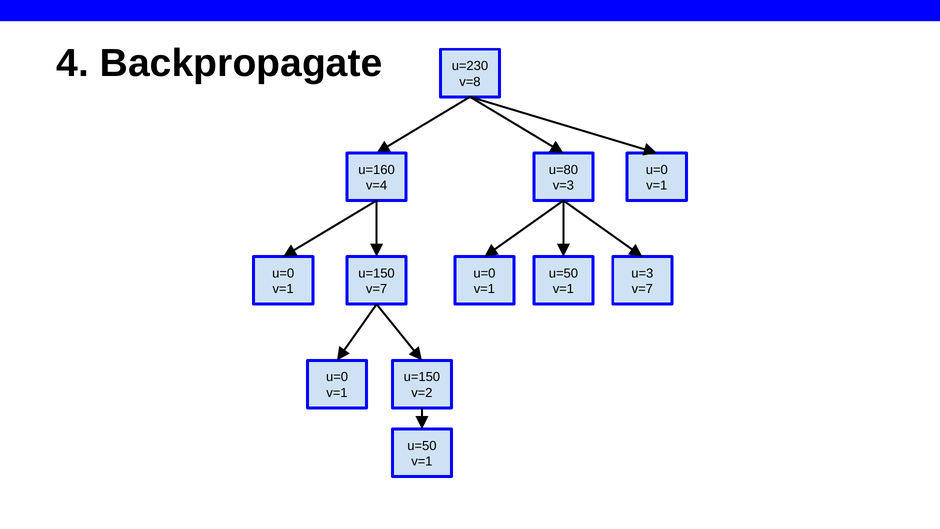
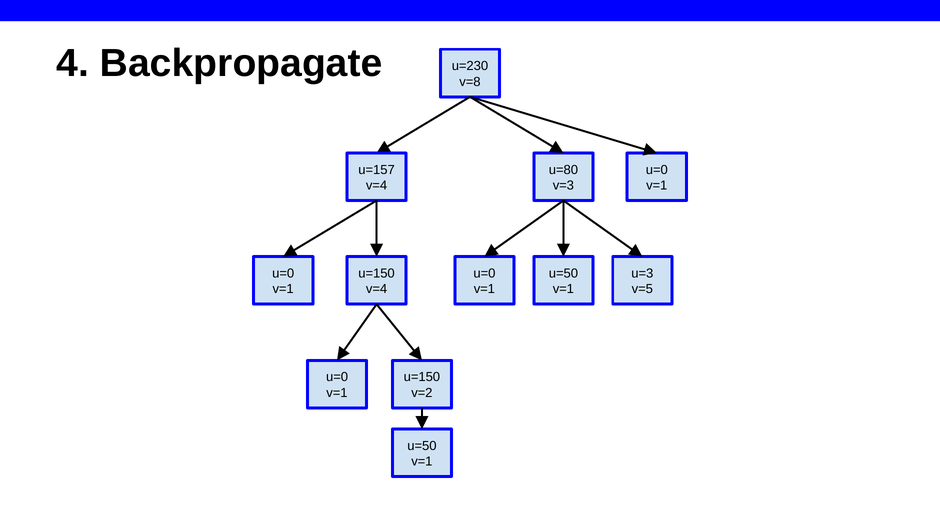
u=160: u=160 -> u=157
v=7 at (377, 289): v=7 -> v=4
v=7 at (642, 289): v=7 -> v=5
